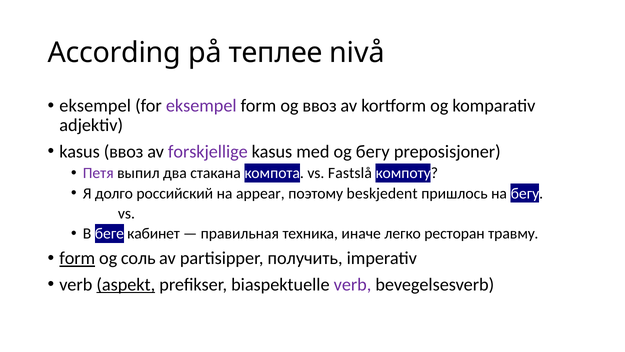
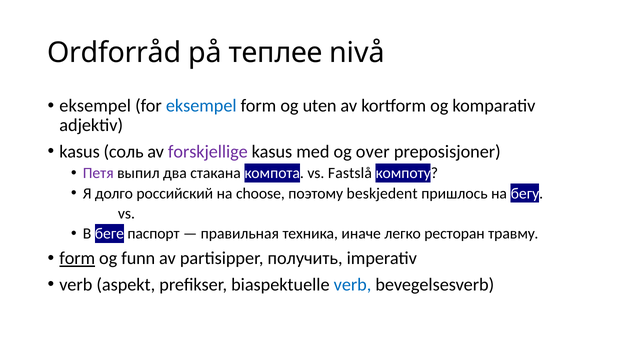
According: According -> Ordforråd
eksempel at (201, 106) colour: purple -> blue
og ввоз: ввоз -> uten
kasus ввоз: ввоз -> соль
og бегу: бегу -> over
appear: appear -> choose
кабинет: кабинет -> паспорт
соль: соль -> funn
aspekt underline: present -> none
verb at (352, 284) colour: purple -> blue
